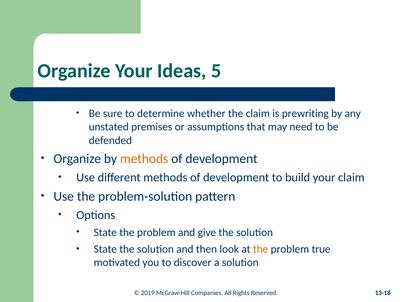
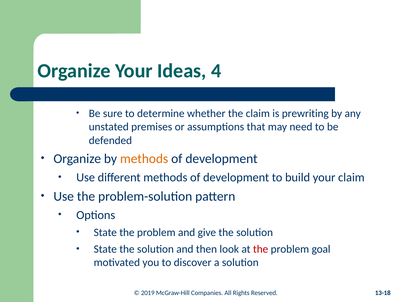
5: 5 -> 4
the at (261, 249) colour: orange -> red
true: true -> goal
